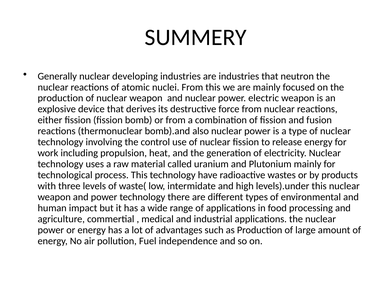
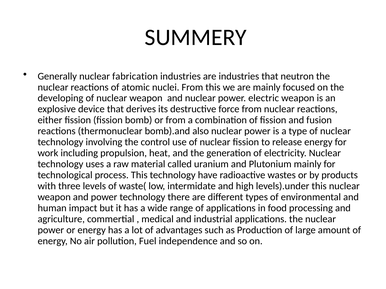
developing: developing -> fabrication
production at (60, 98): production -> developing
